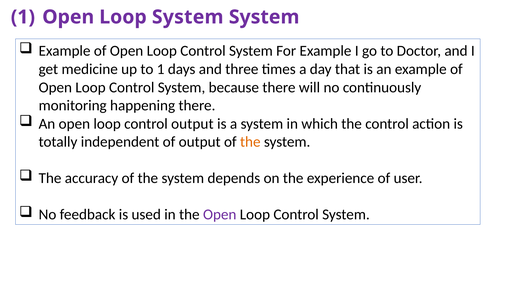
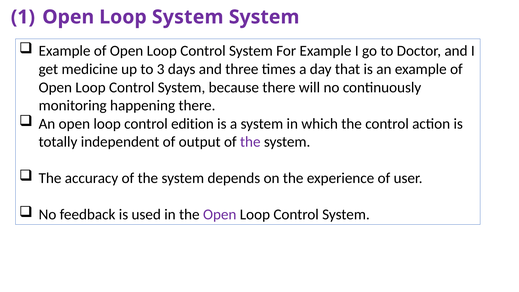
to 1: 1 -> 3
control output: output -> edition
the at (250, 142) colour: orange -> purple
